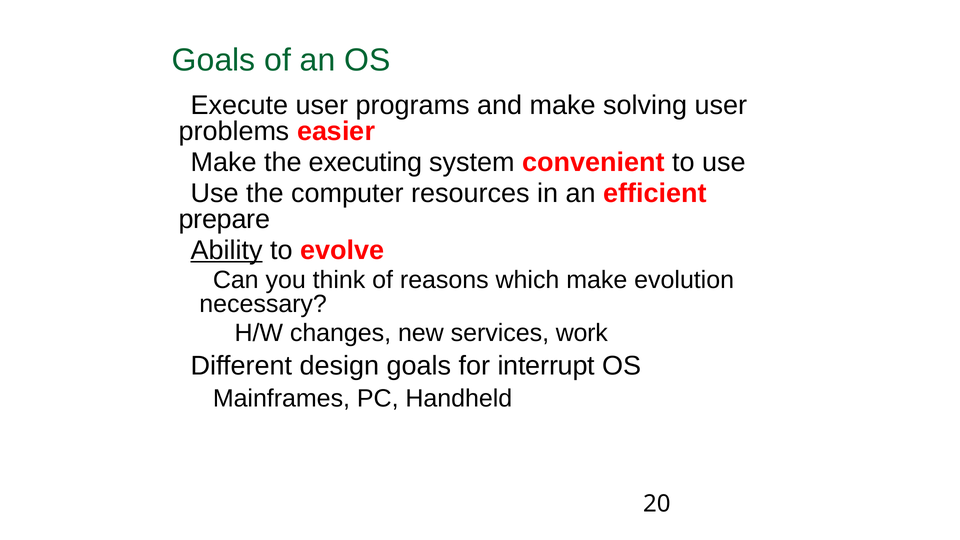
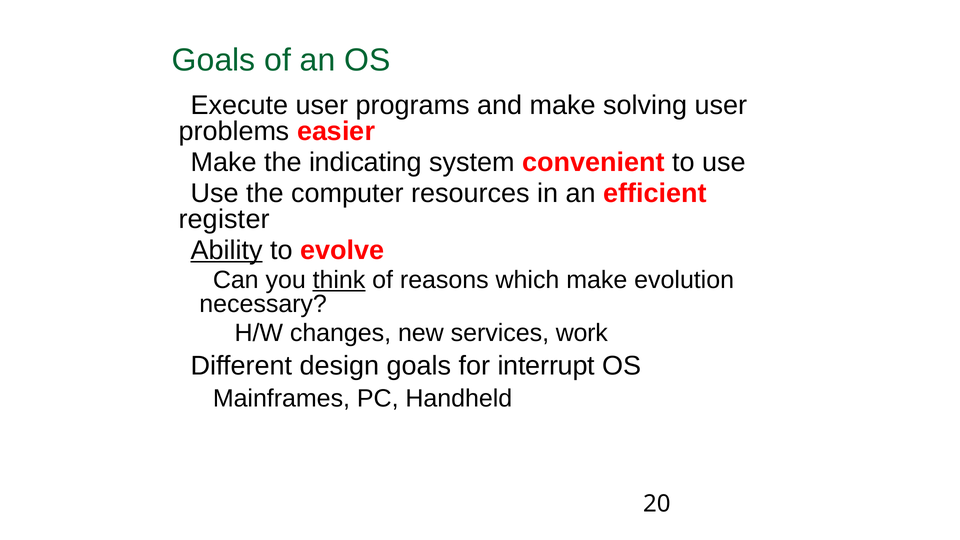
executing: executing -> indicating
prepare: prepare -> register
think underline: none -> present
